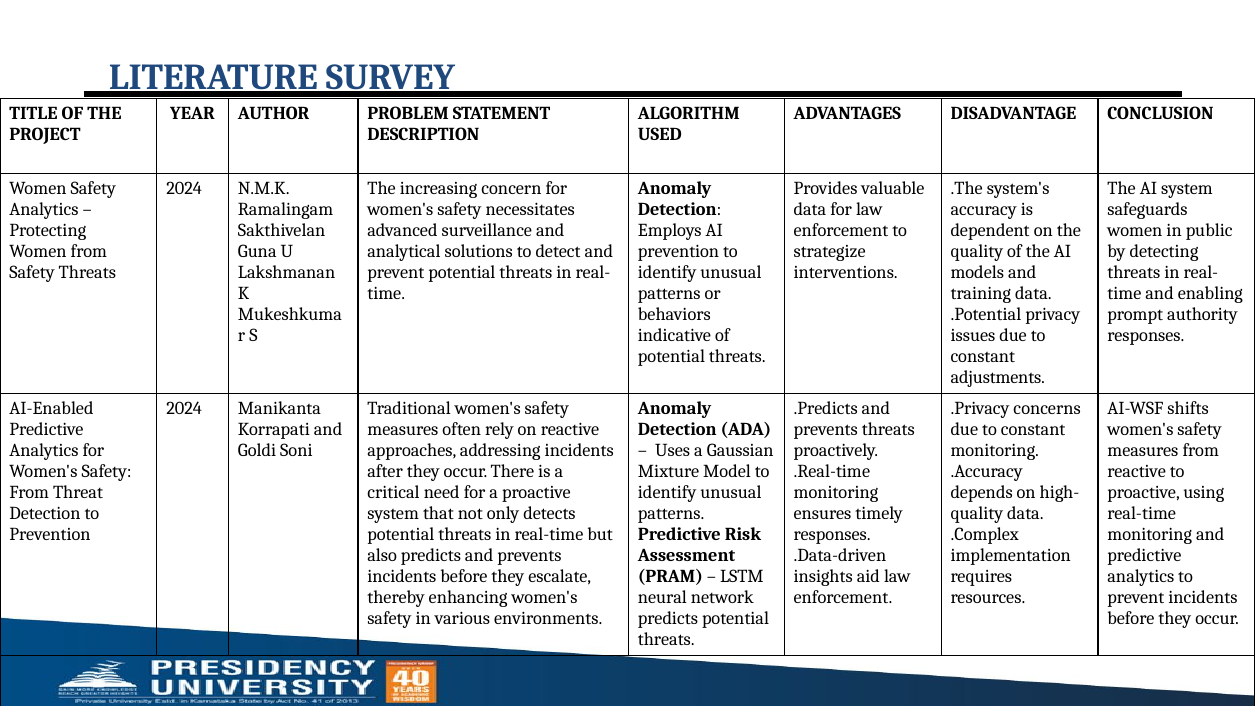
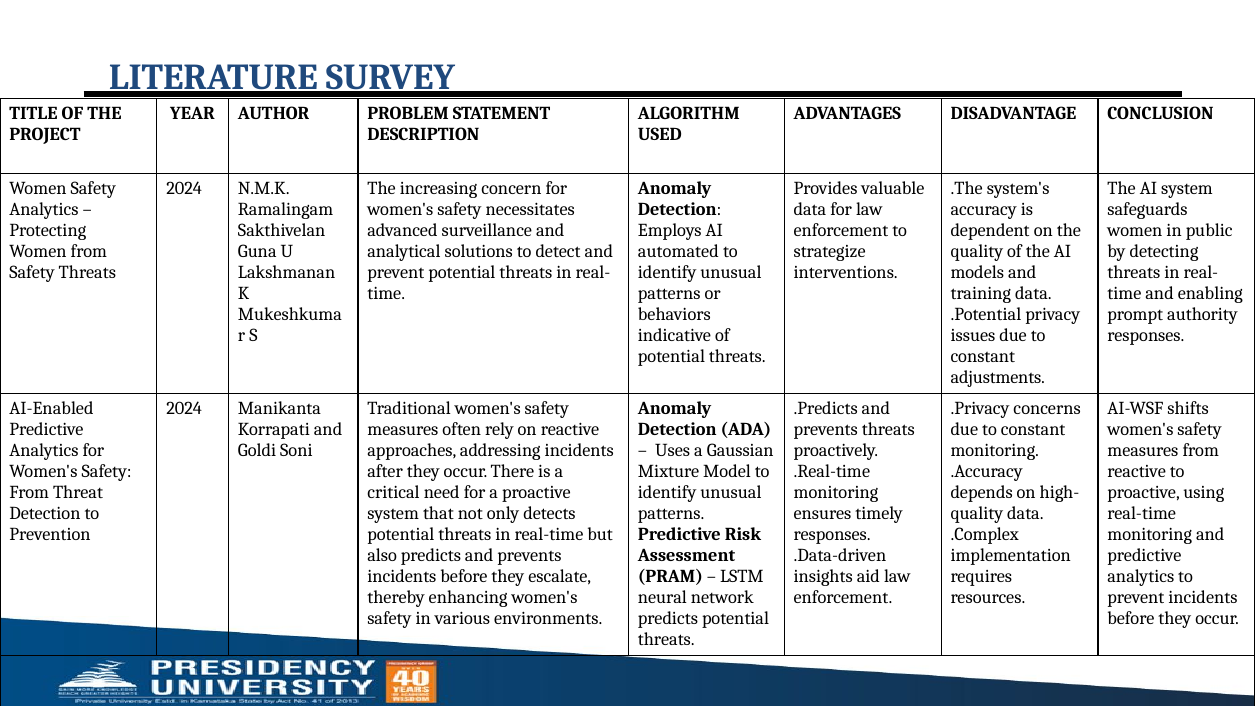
prevention at (679, 251): prevention -> automated
